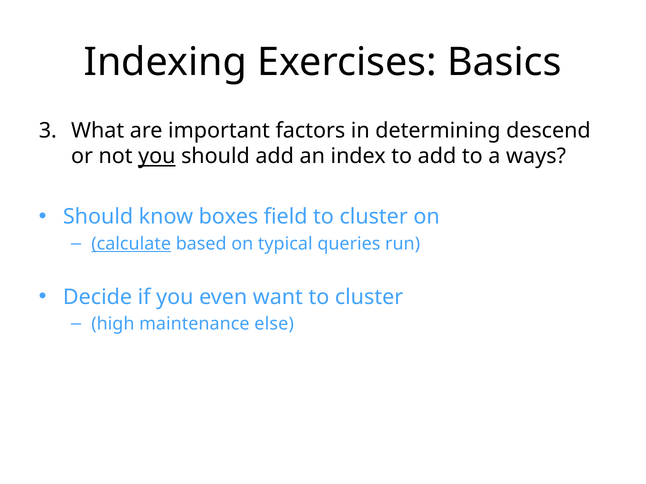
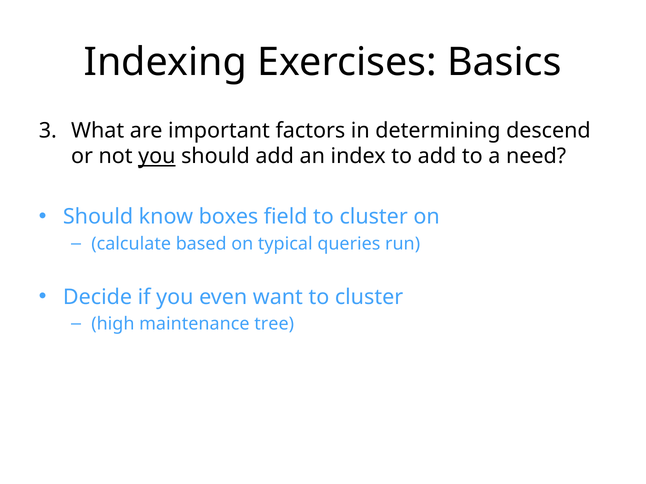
ways: ways -> need
calculate underline: present -> none
else: else -> tree
